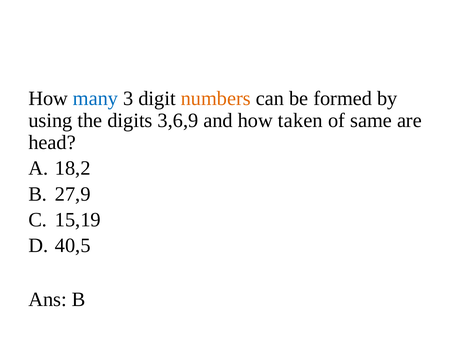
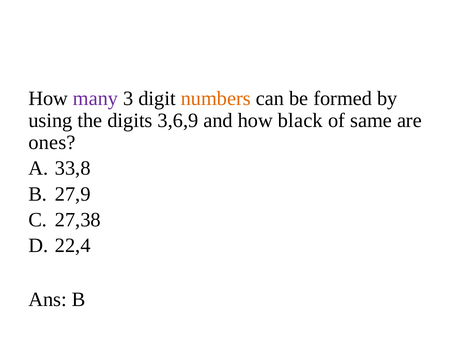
many colour: blue -> purple
taken: taken -> black
head: head -> ones
18,2: 18,2 -> 33,8
15,19: 15,19 -> 27,38
40,5: 40,5 -> 22,4
